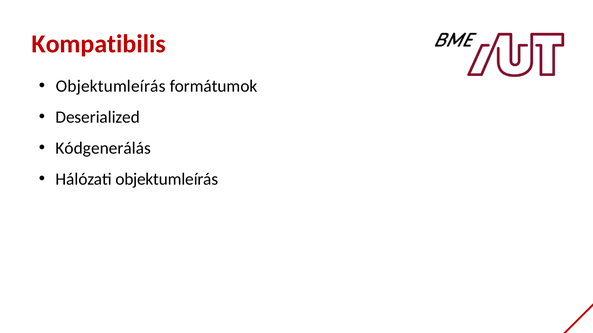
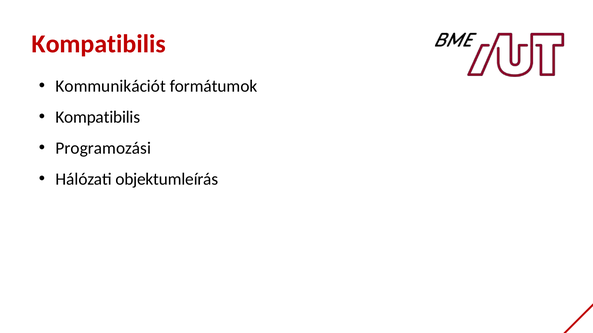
Objektumleírás at (111, 86): Objektumleírás -> Kommunikációt
Deserialized at (98, 117): Deserialized -> Kompatibilis
Kódgenerálás: Kódgenerálás -> Programozási
